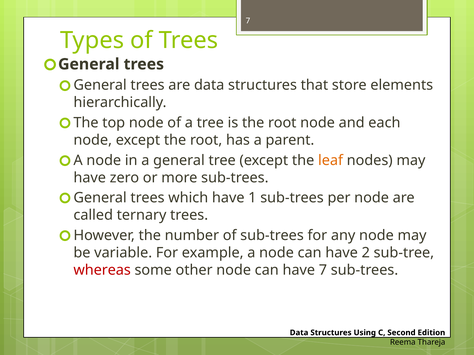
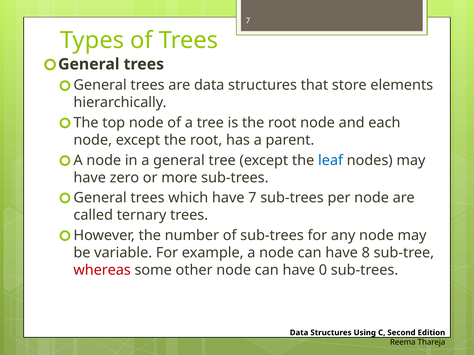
leaf colour: orange -> blue
have 1: 1 -> 7
2: 2 -> 8
have 7: 7 -> 0
